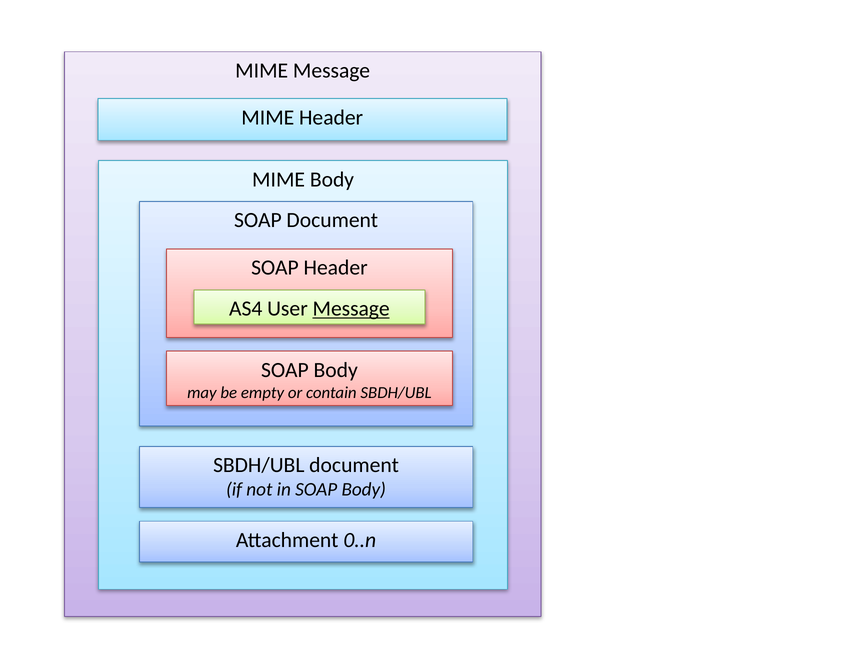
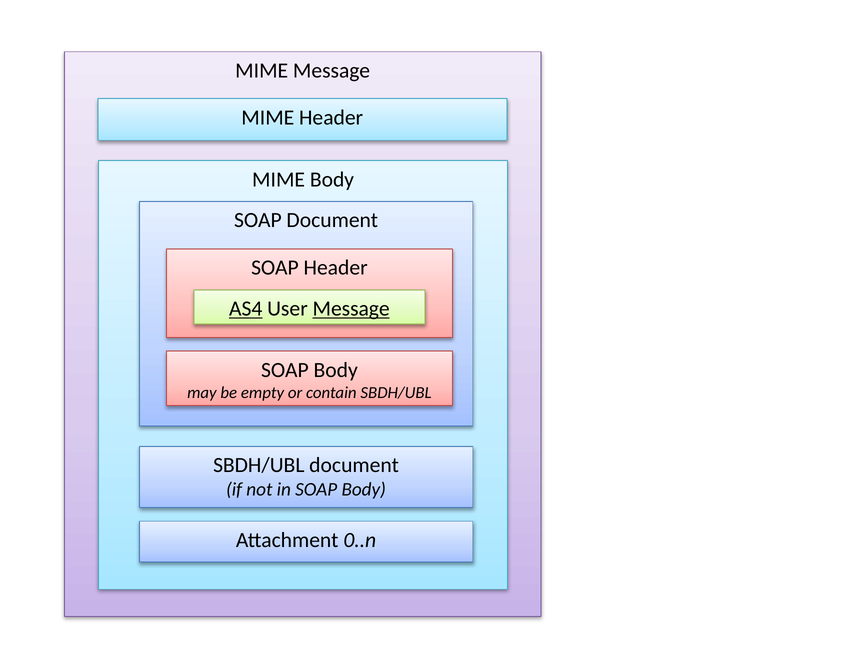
AS4 underline: none -> present
